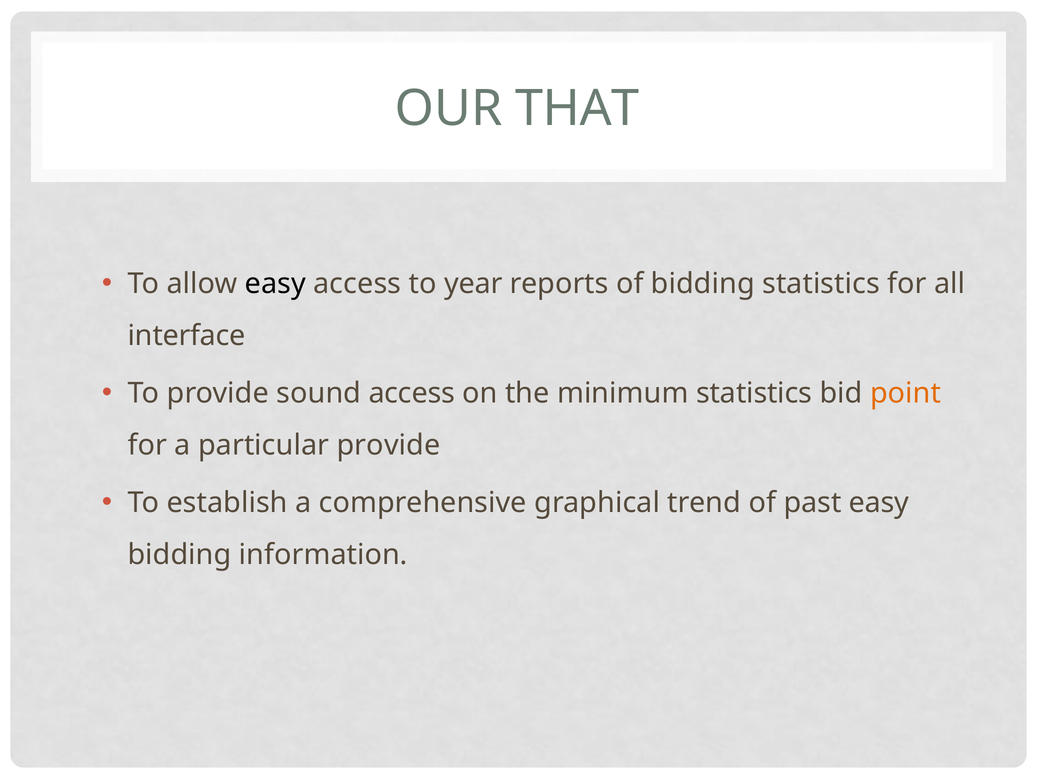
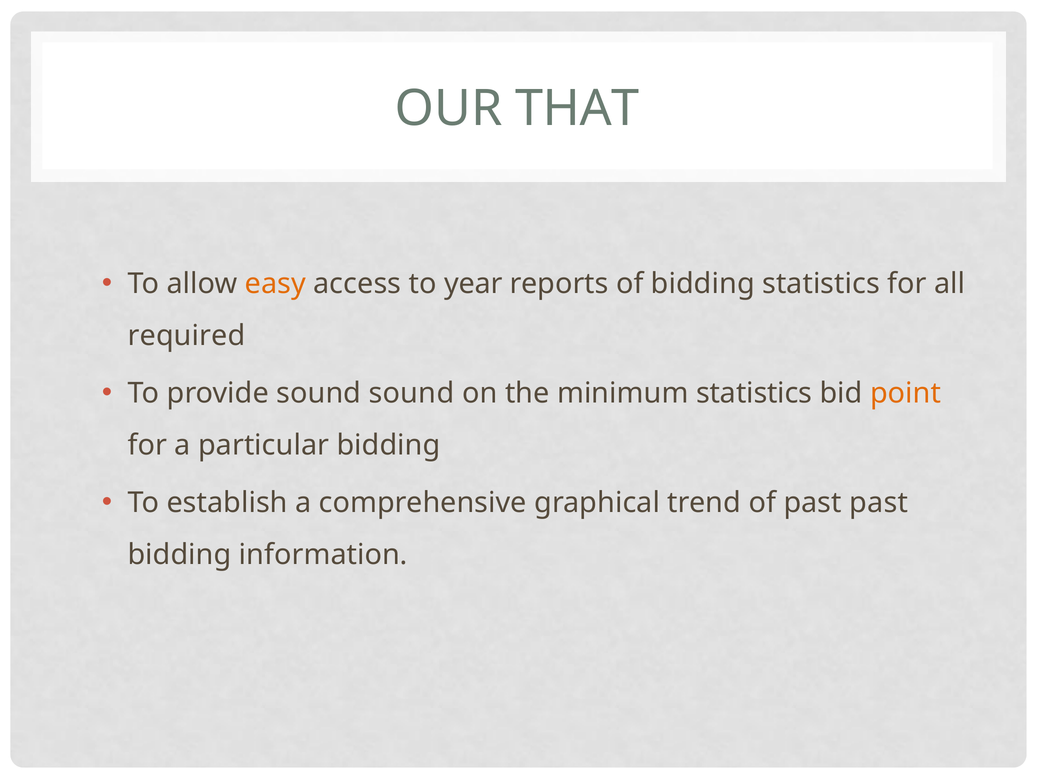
easy at (275, 284) colour: black -> orange
interface: interface -> required
sound access: access -> sound
particular provide: provide -> bidding
past easy: easy -> past
